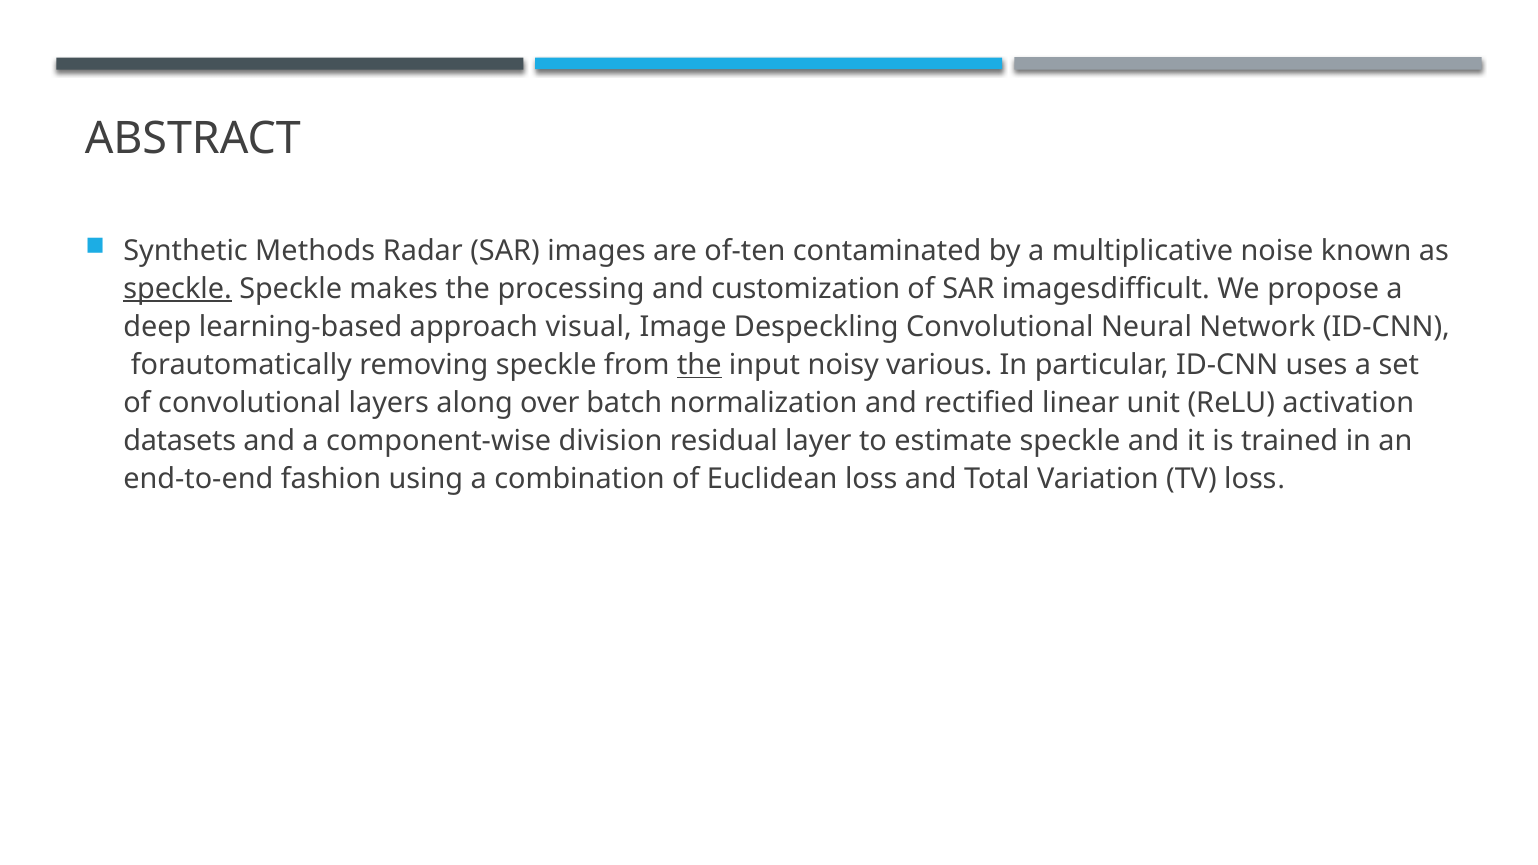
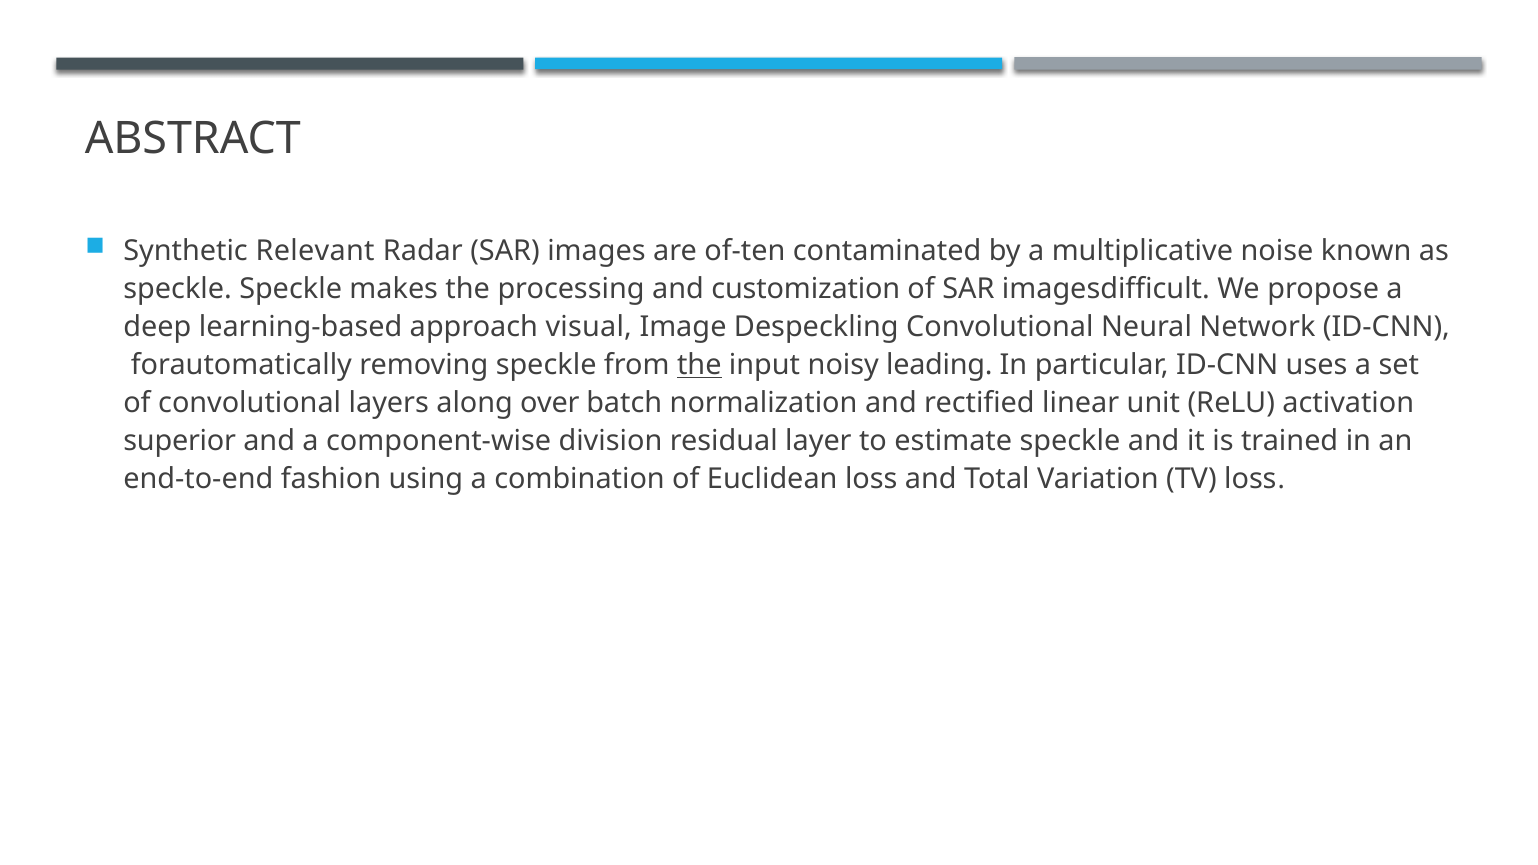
Methods: Methods -> Relevant
speckle at (178, 289) underline: present -> none
various: various -> leading
datasets: datasets -> superior
